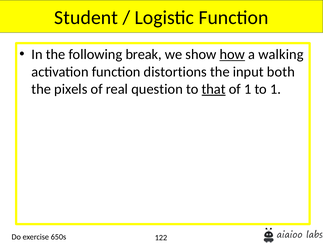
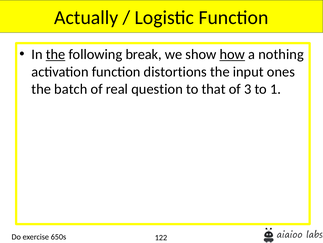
Student: Student -> Actually
the at (56, 54) underline: none -> present
walking: walking -> nothing
both: both -> ones
pixels: pixels -> batch
that underline: present -> none
of 1: 1 -> 3
